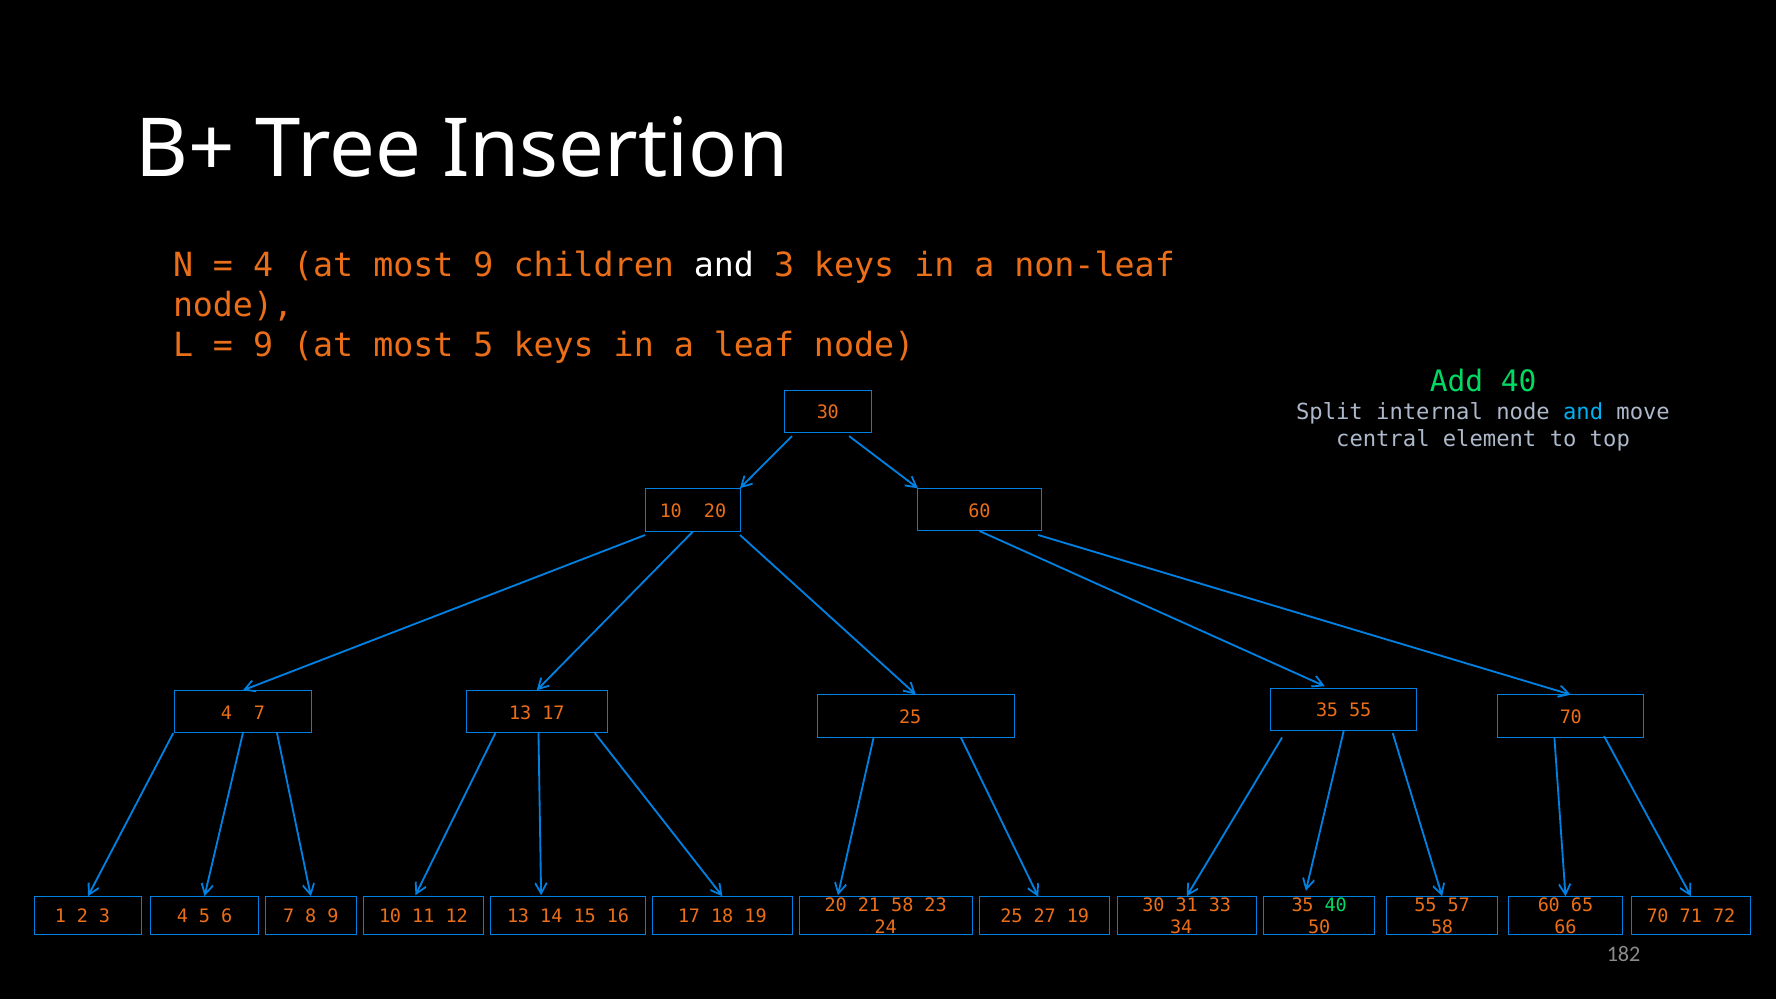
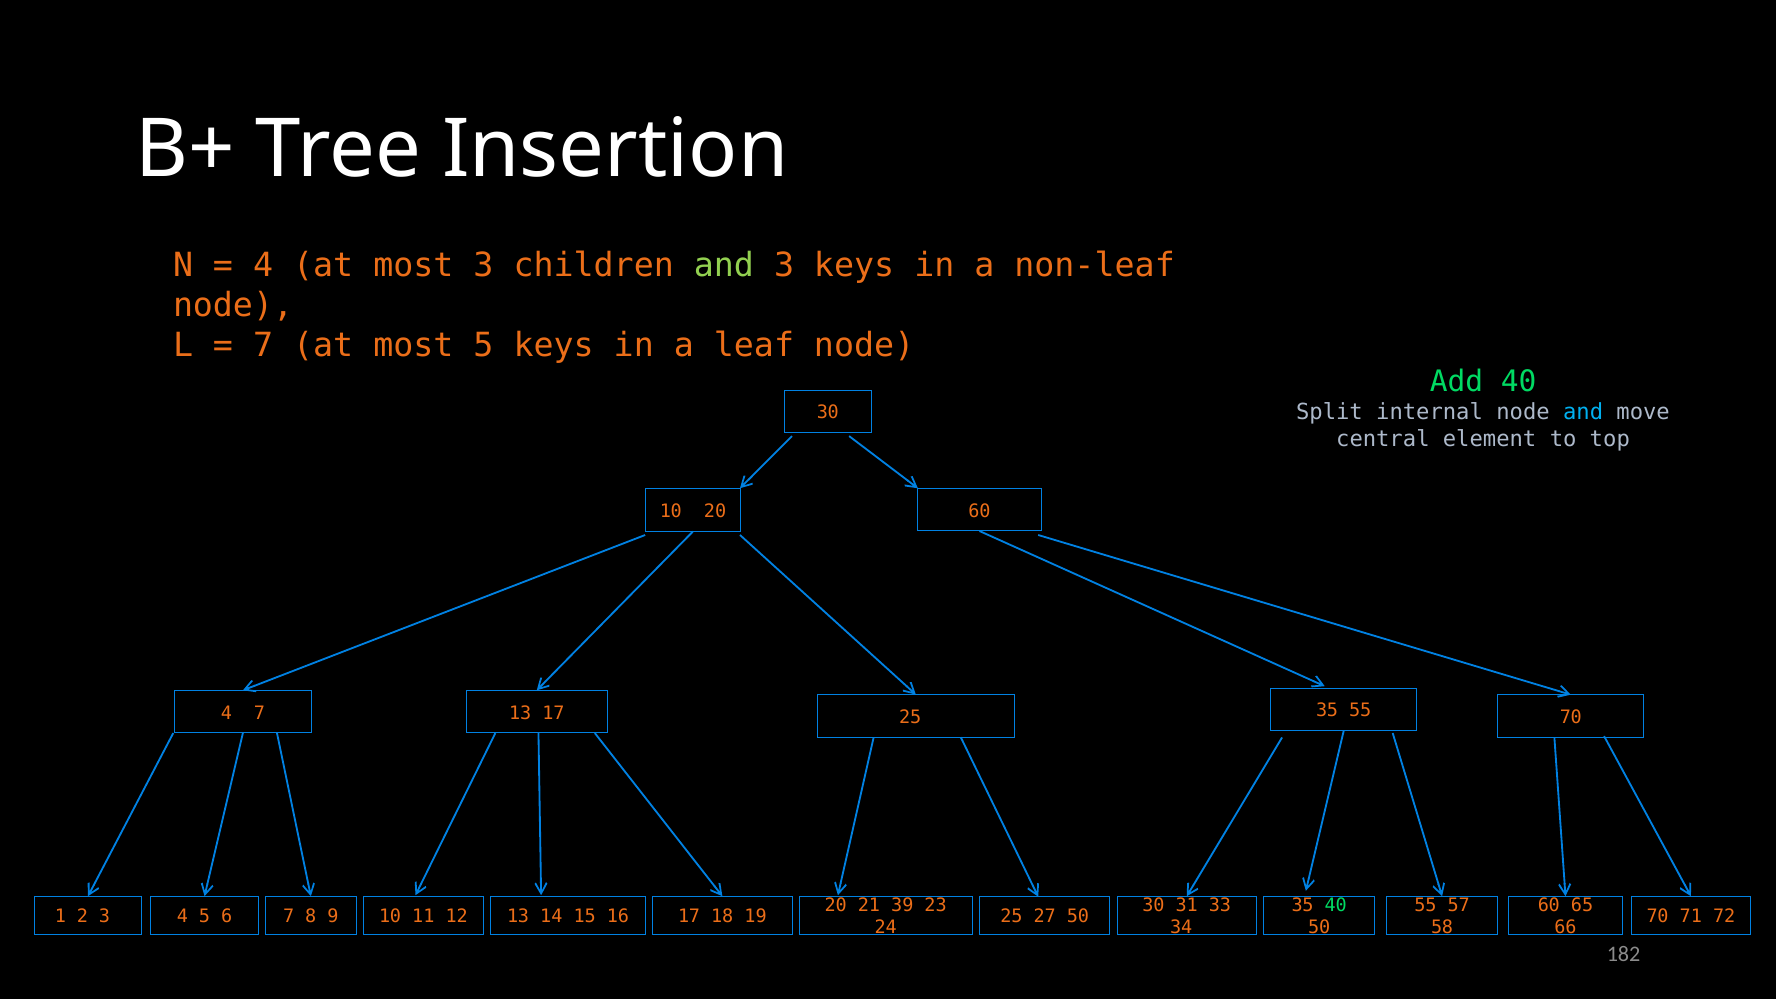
most 9: 9 -> 3
and at (724, 266) colour: white -> light green
9 at (263, 346): 9 -> 7
21 58: 58 -> 39
27 19: 19 -> 50
